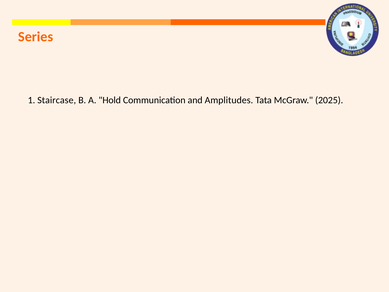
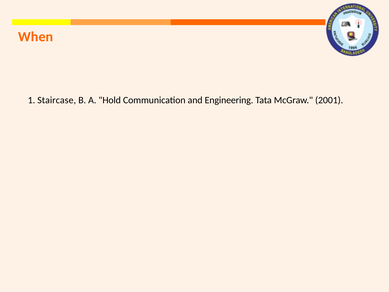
Series: Series -> When
Amplitudes: Amplitudes -> Engineering
2025: 2025 -> 2001
